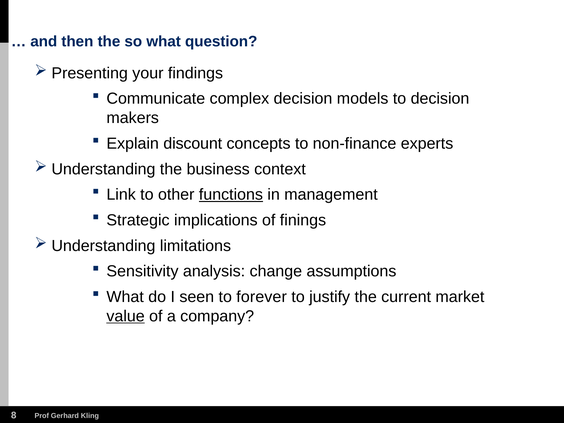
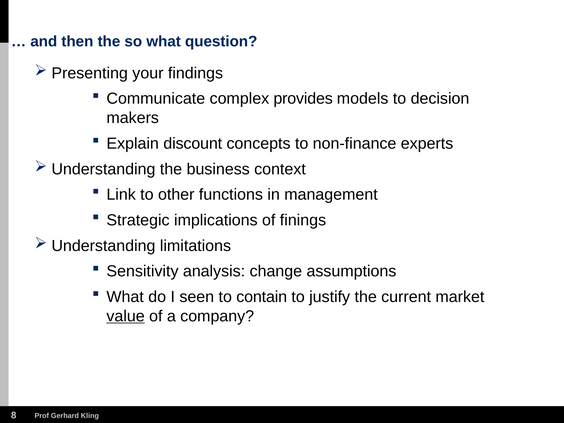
complex decision: decision -> provides
functions underline: present -> none
forever: forever -> contain
